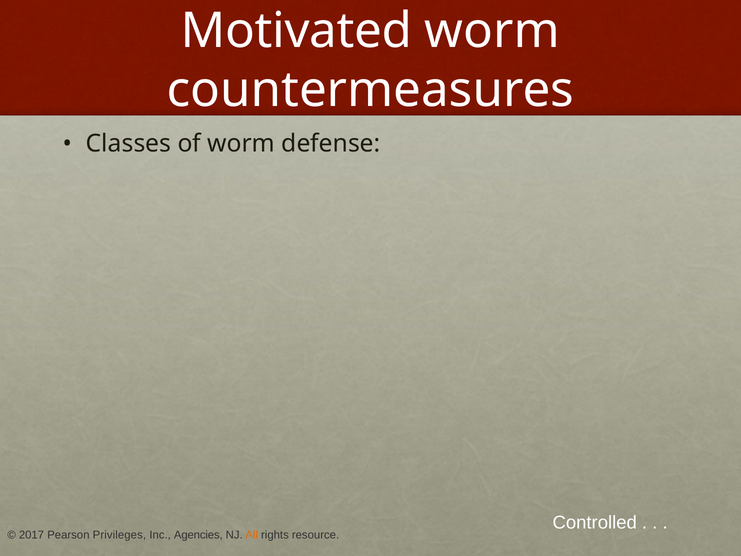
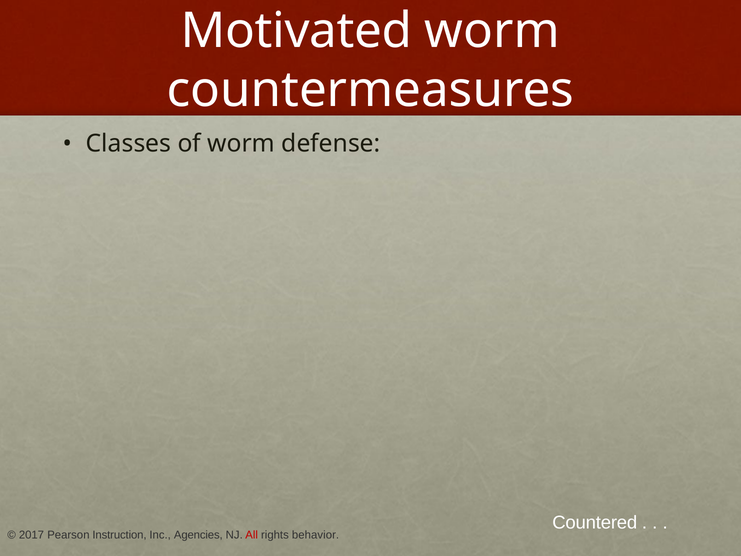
Controlled: Controlled -> Countered
Privileges: Privileges -> Instruction
All colour: orange -> red
resource: resource -> behavior
